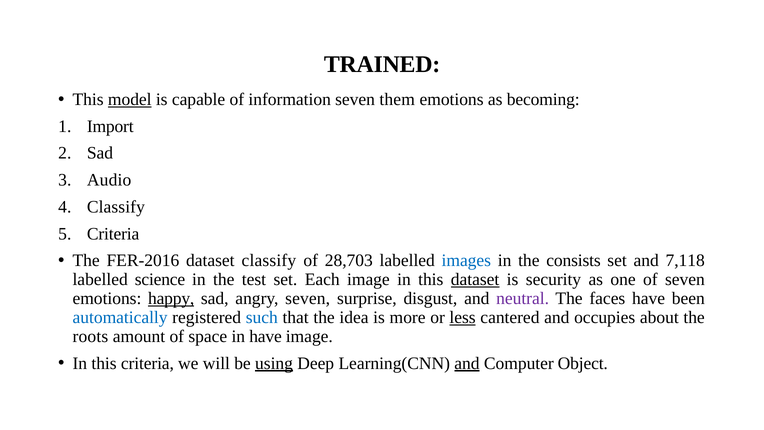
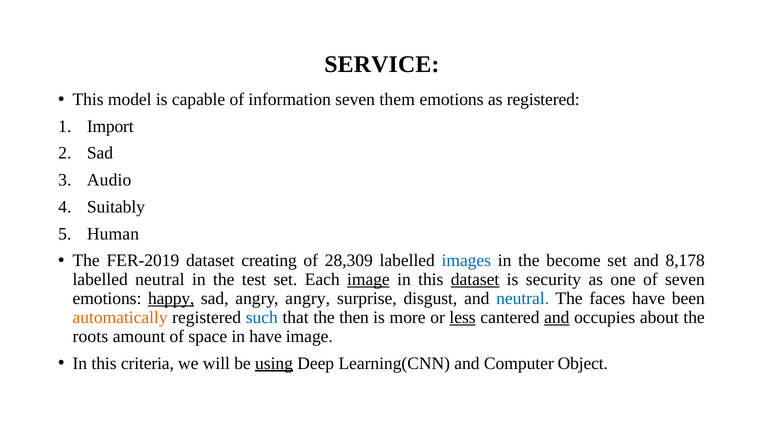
TRAINED: TRAINED -> SERVICE
model underline: present -> none
as becoming: becoming -> registered
Classify at (116, 207): Classify -> Suitably
Criteria at (113, 234): Criteria -> Human
FER-2016: FER-2016 -> FER-2019
dataset classify: classify -> creating
28,703: 28,703 -> 28,309
consists: consists -> become
7,118: 7,118 -> 8,178
labelled science: science -> neutral
image at (368, 279) underline: none -> present
angry seven: seven -> angry
neutral at (523, 298) colour: purple -> blue
automatically colour: blue -> orange
idea: idea -> then
and at (557, 317) underline: none -> present
and at (467, 363) underline: present -> none
